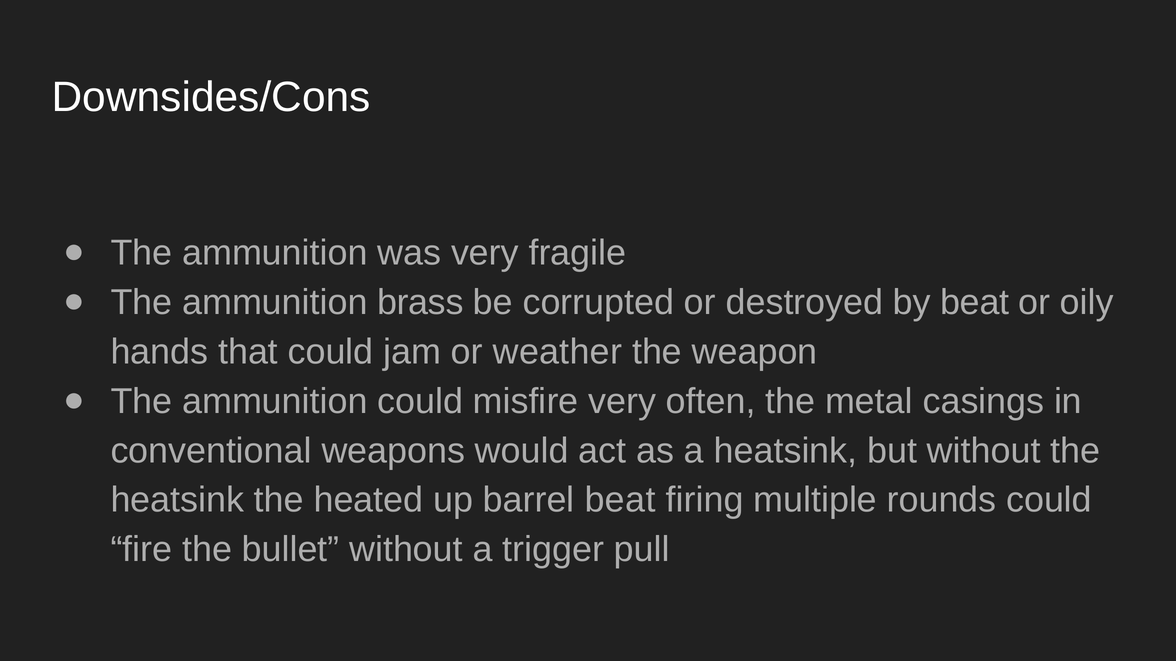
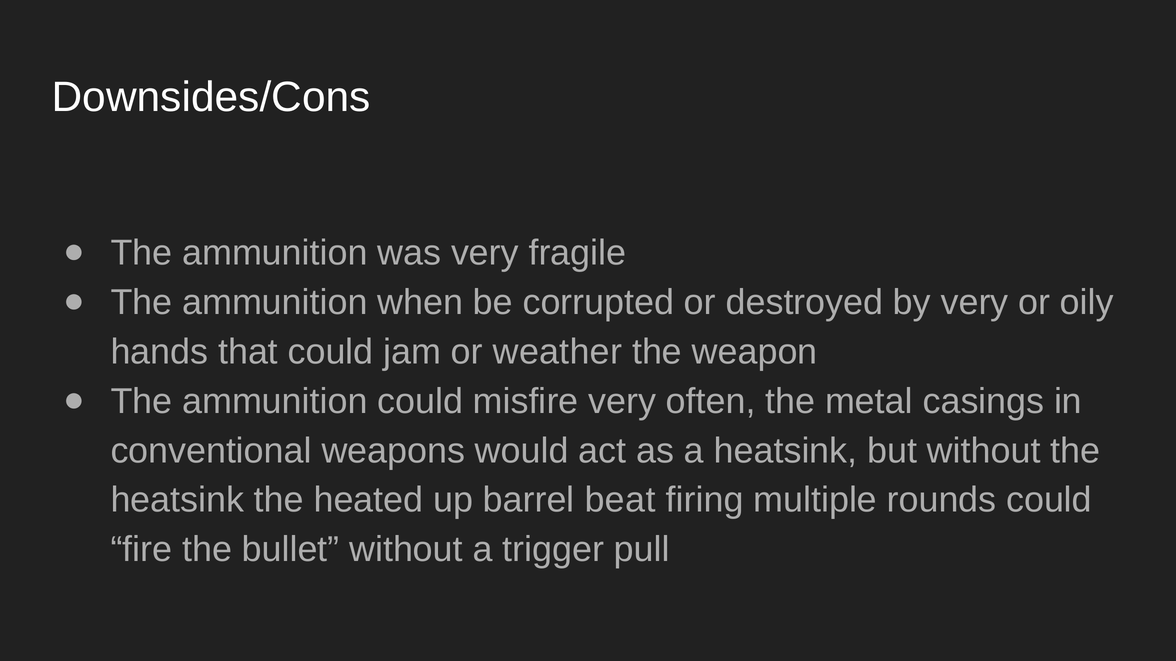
brass: brass -> when
by beat: beat -> very
